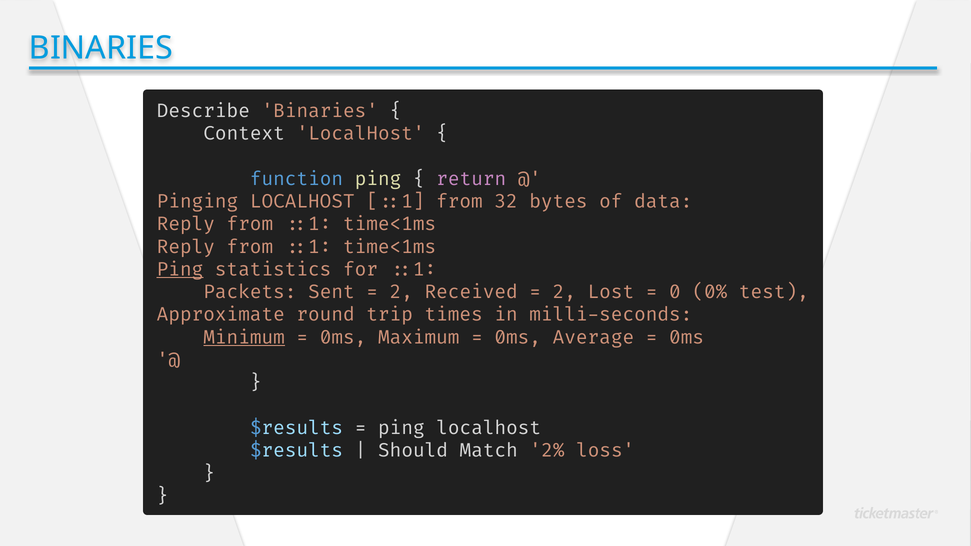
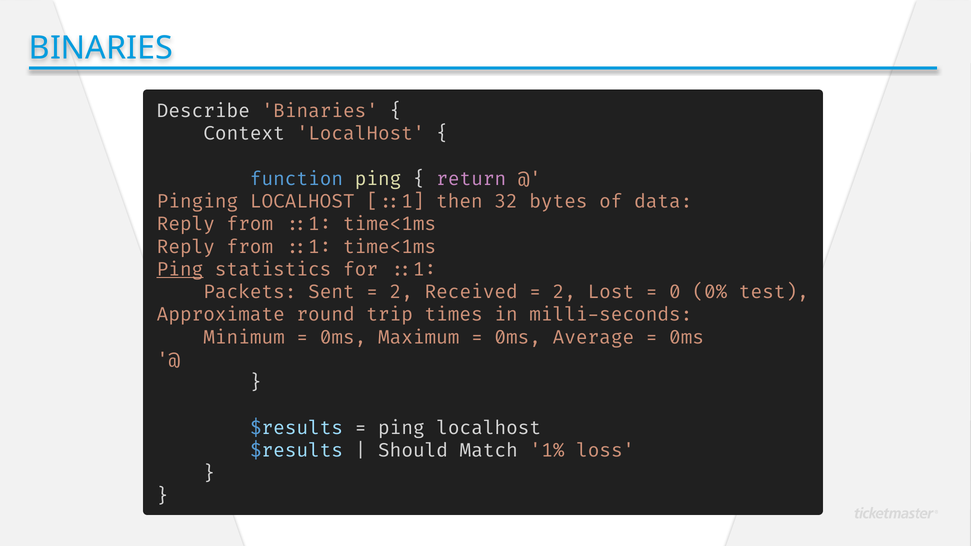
::1 from: from -> then
Minimum underline: present -> none
2%: 2% -> 1%
